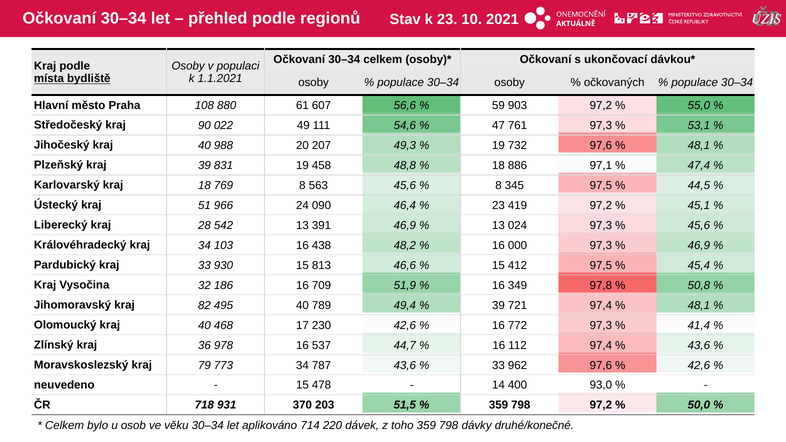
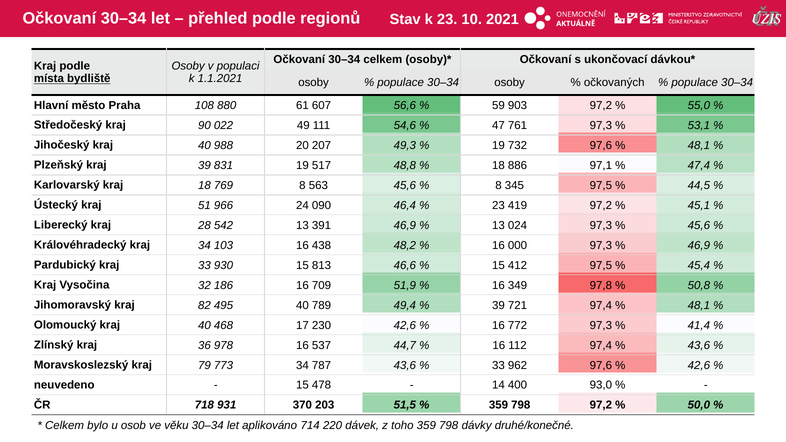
458: 458 -> 517
